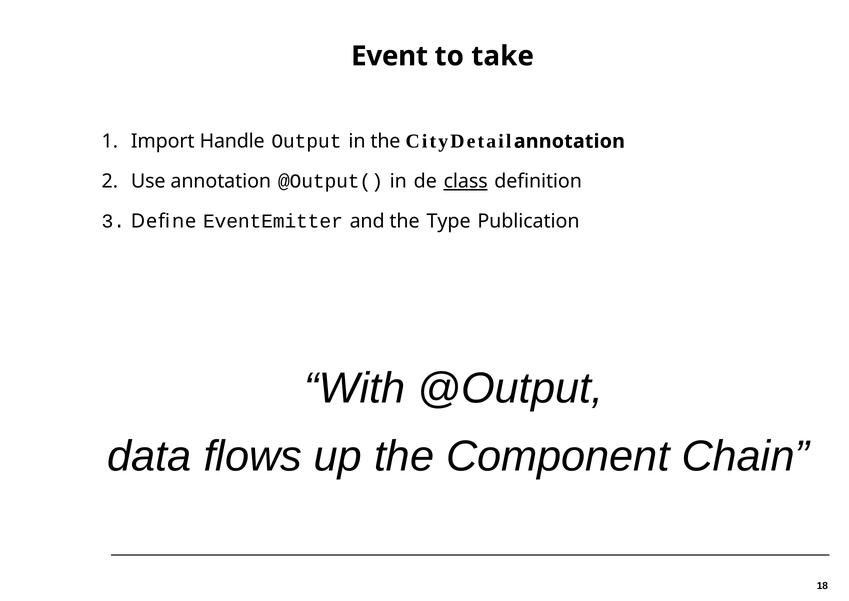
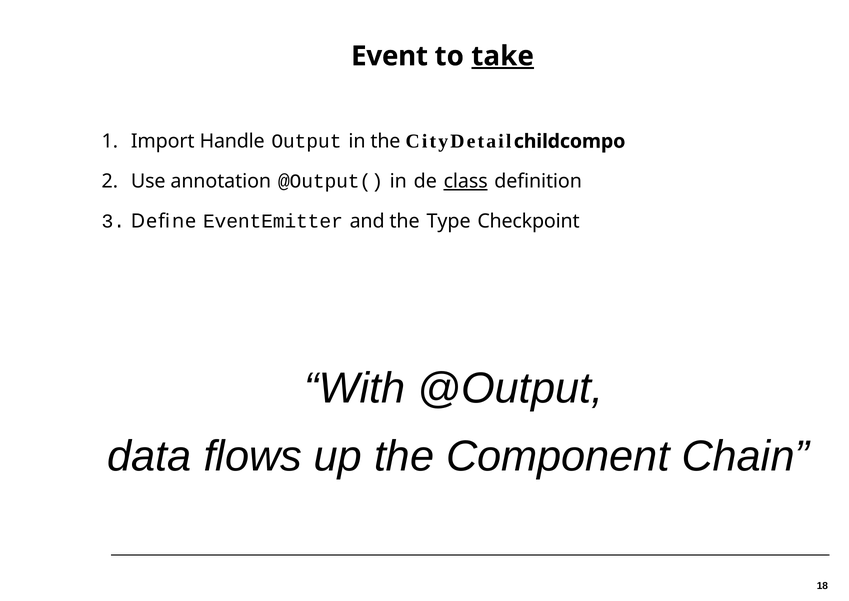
take underline: none -> present
annotation at (569, 141): annotation -> childcompo
Publication: Publication -> Checkpoint
